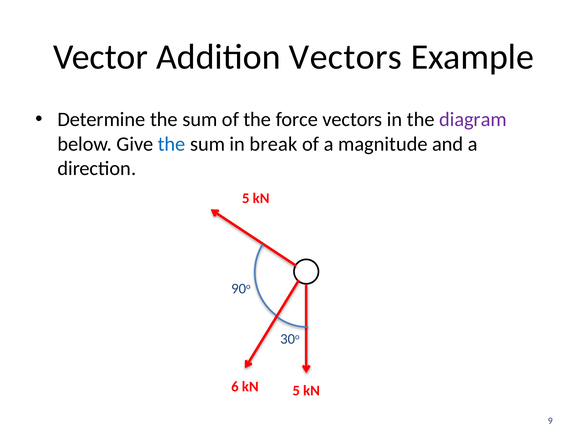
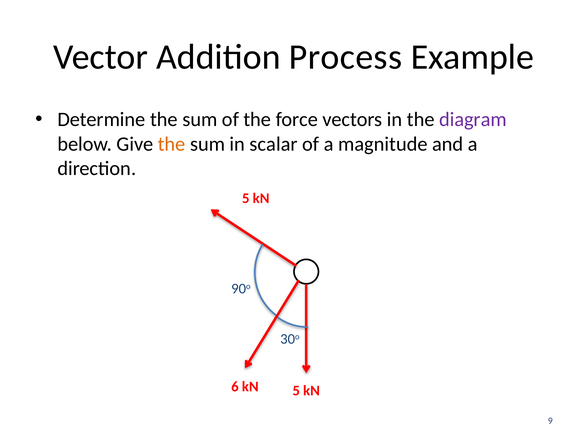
Addition Vectors: Vectors -> Process
the at (172, 144) colour: blue -> orange
break: break -> scalar
